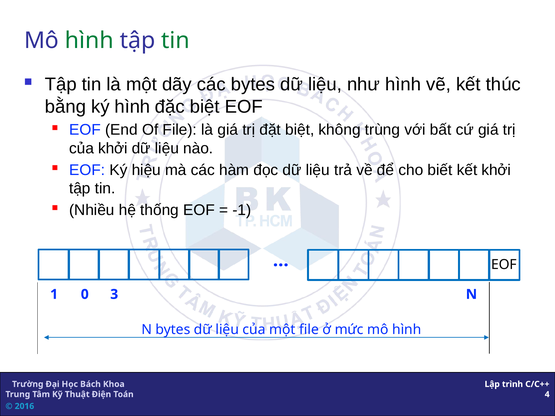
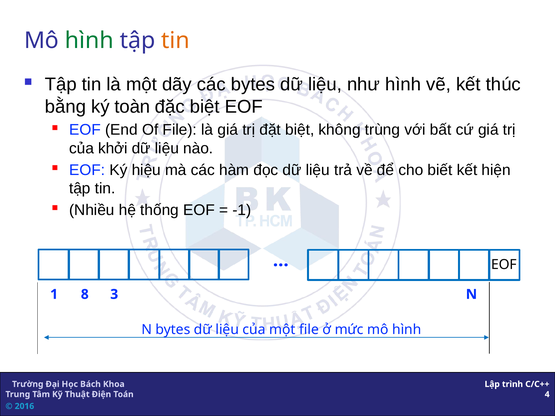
tin at (176, 40) colour: green -> orange
ký hình: hình -> toàn
kết khởi: khởi -> hiện
0: 0 -> 8
